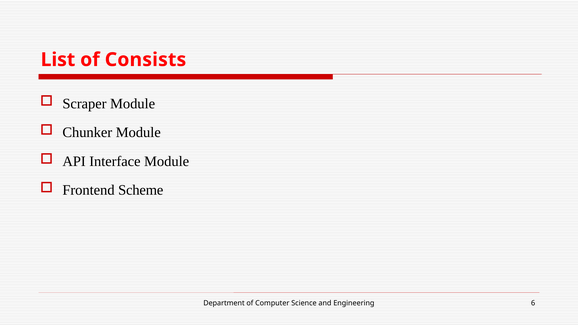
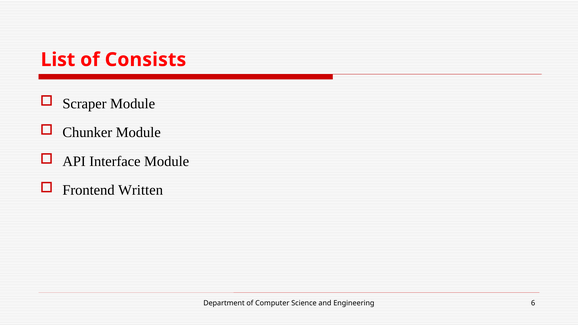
Scheme: Scheme -> Written
